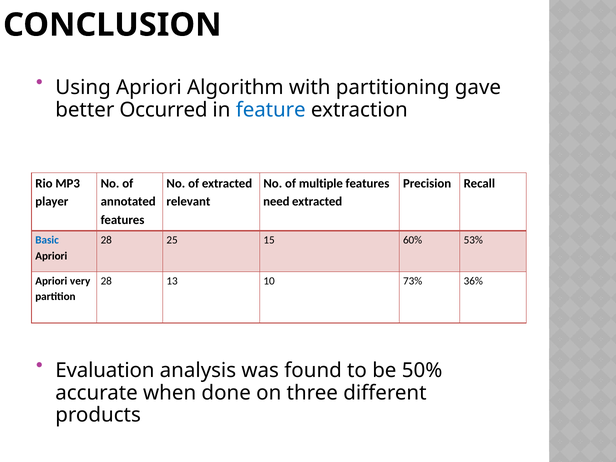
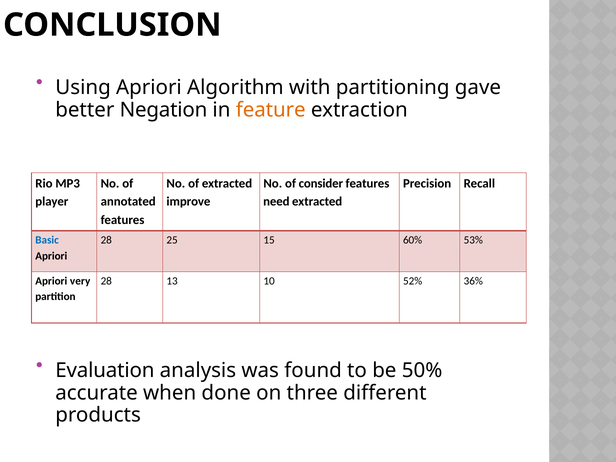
Occurred: Occurred -> Negation
feature colour: blue -> orange
multiple: multiple -> consider
relevant: relevant -> improve
73%: 73% -> 52%
